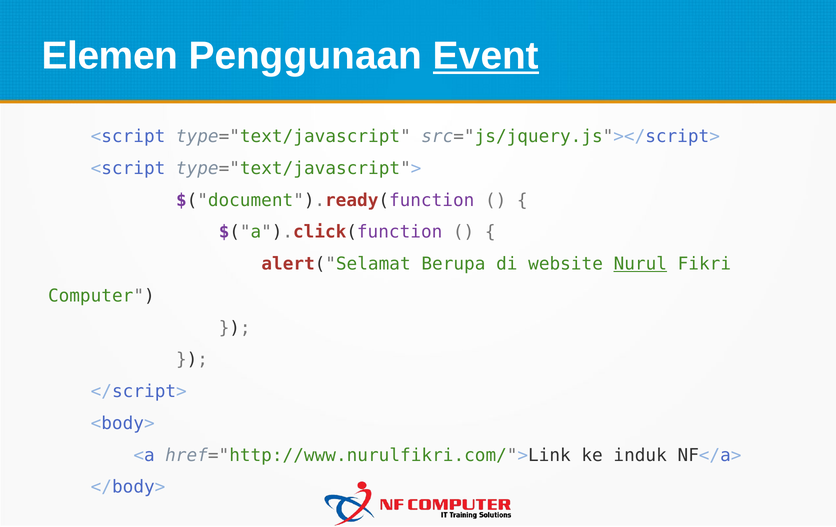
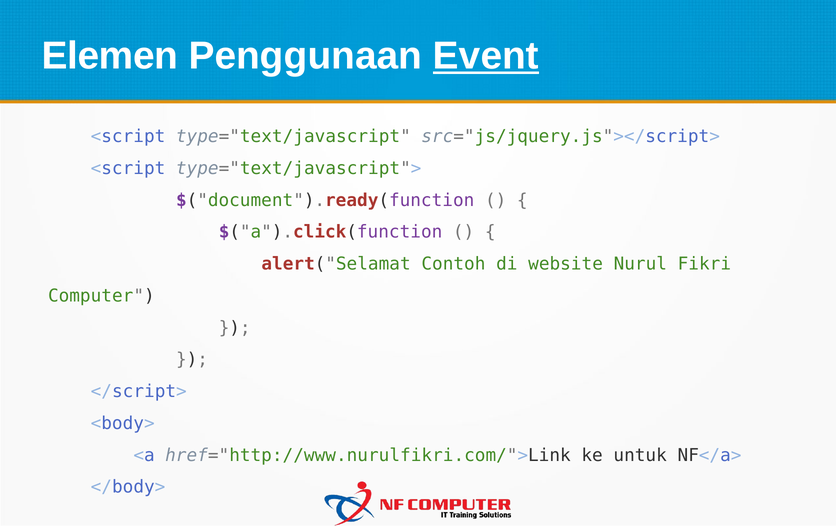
Berupa: Berupa -> Contoh
Nurul underline: present -> none
induk: induk -> untuk
